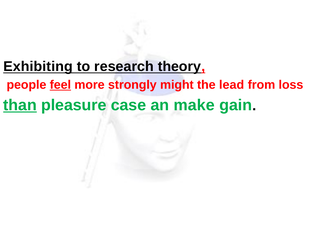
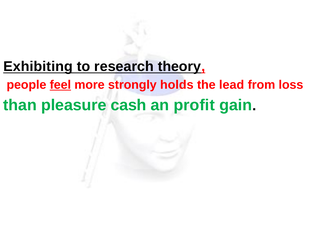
might: might -> holds
than underline: present -> none
case: case -> cash
make: make -> profit
